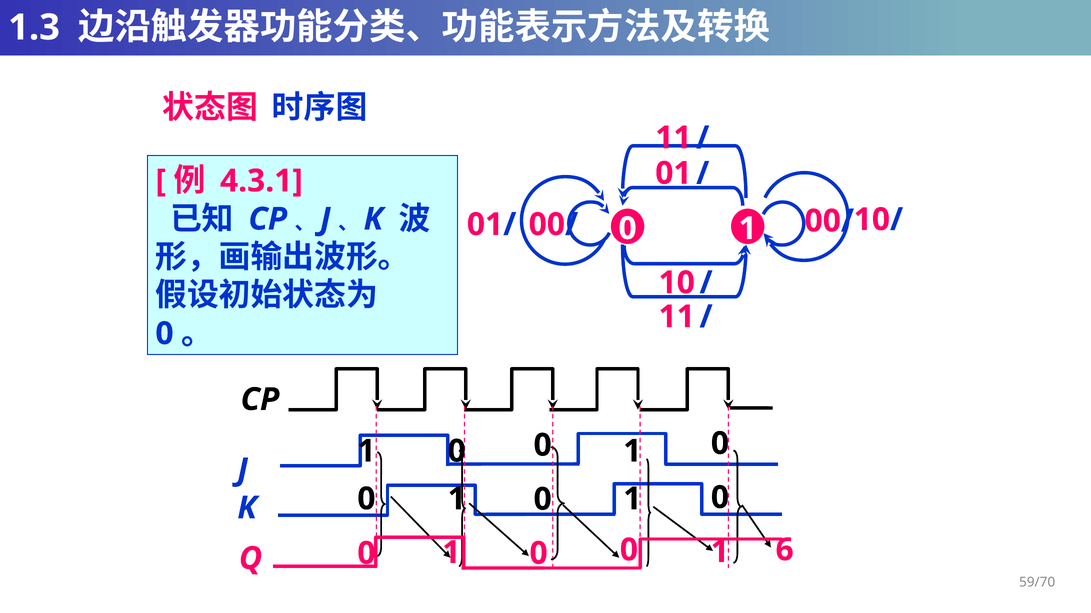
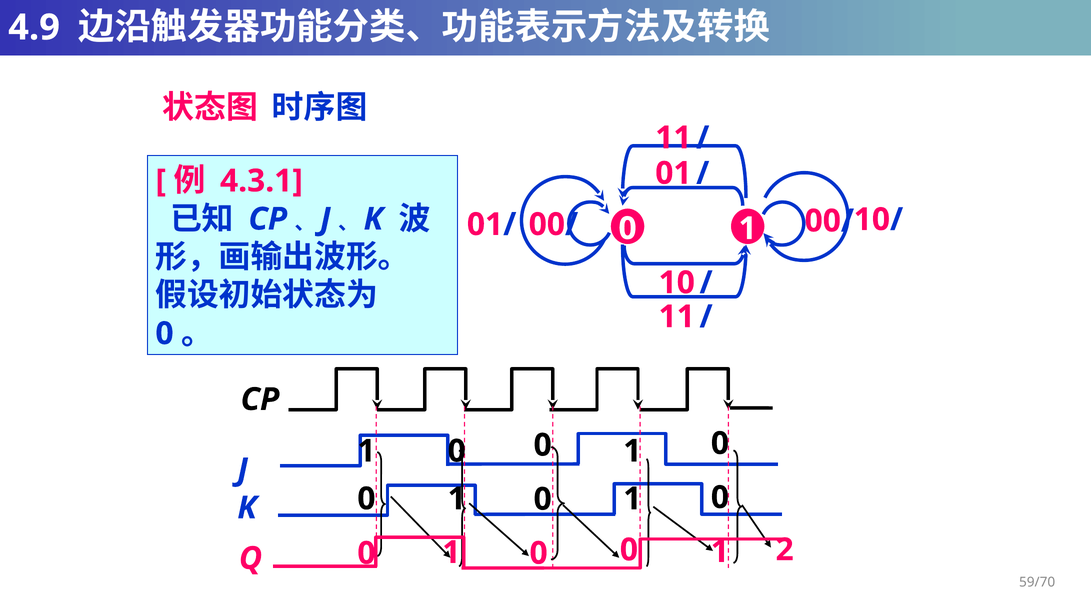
1.3: 1.3 -> 4.9
6: 6 -> 2
